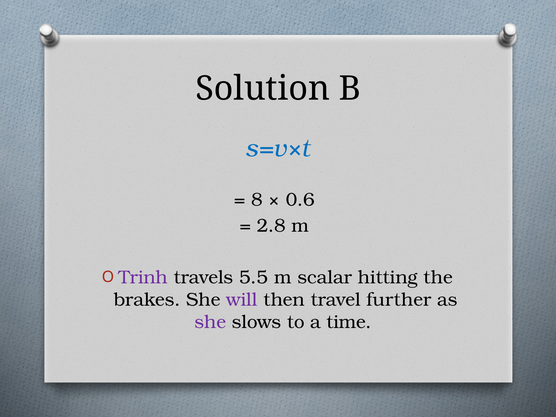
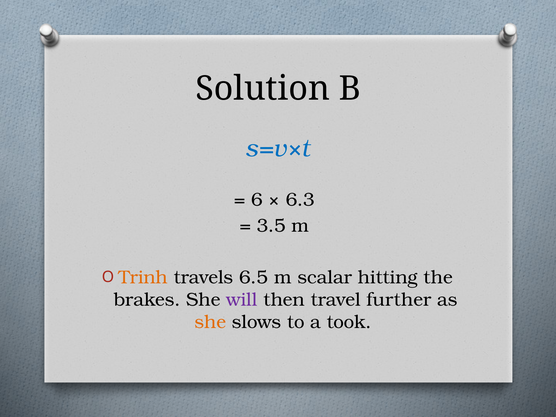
8: 8 -> 6
0.6: 0.6 -> 6.3
2.8: 2.8 -> 3.5
Trinh colour: purple -> orange
5.5: 5.5 -> 6.5
she at (210, 322) colour: purple -> orange
time: time -> took
